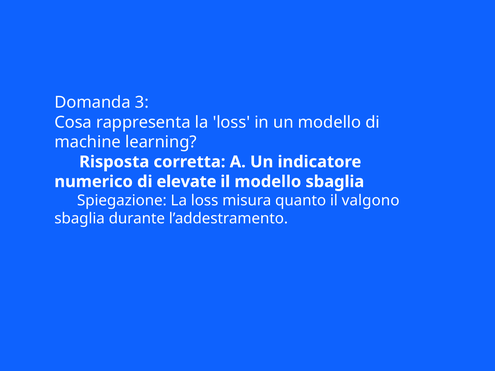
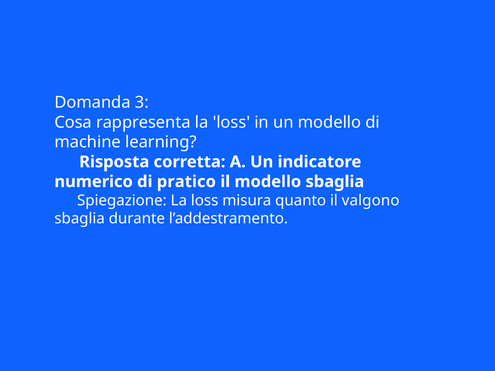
elevate: elevate -> pratico
